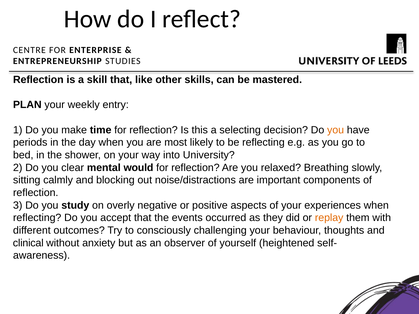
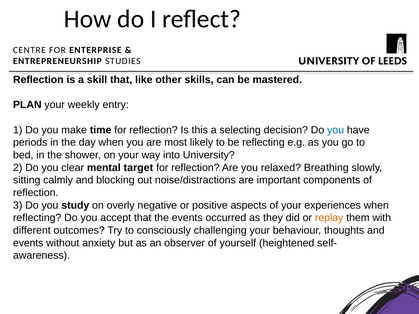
you at (336, 130) colour: orange -> blue
would: would -> target
clinical at (28, 243): clinical -> events
